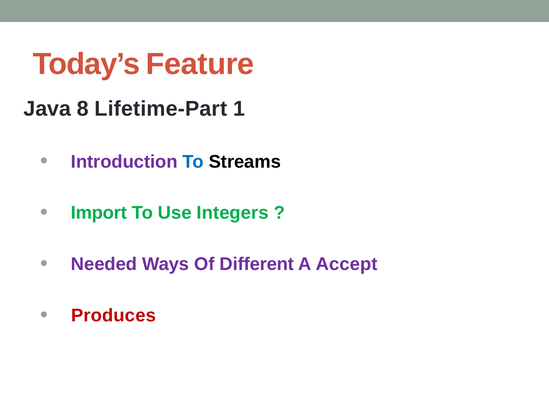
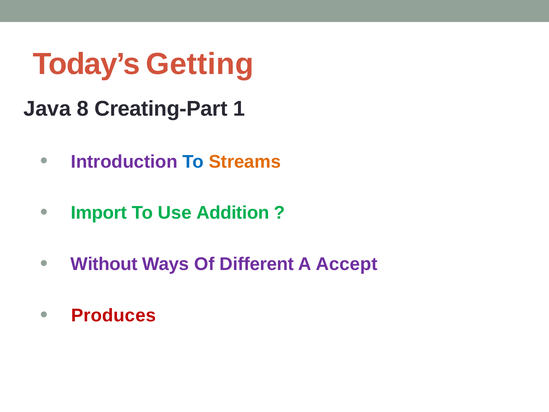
Feature: Feature -> Getting
Lifetime-Part: Lifetime-Part -> Creating-Part
Streams colour: black -> orange
Integers: Integers -> Addition
Needed: Needed -> Without
